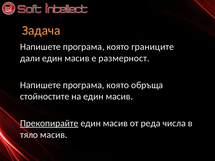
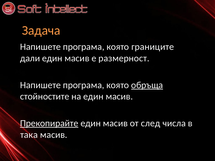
обръща underline: none -> present
реда: реда -> след
тяло: тяло -> така
